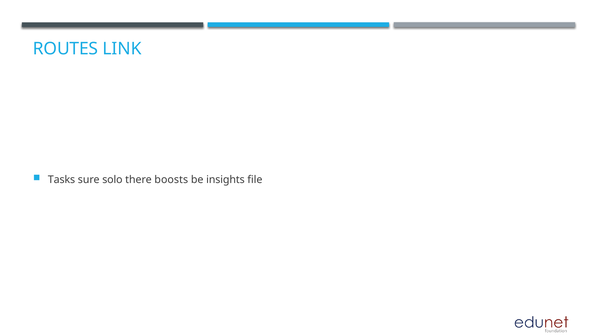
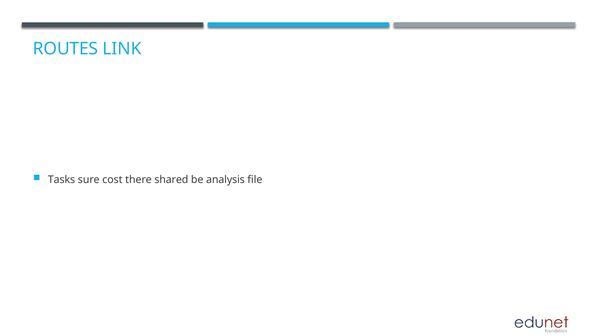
solo: solo -> cost
boosts: boosts -> shared
insights: insights -> analysis
